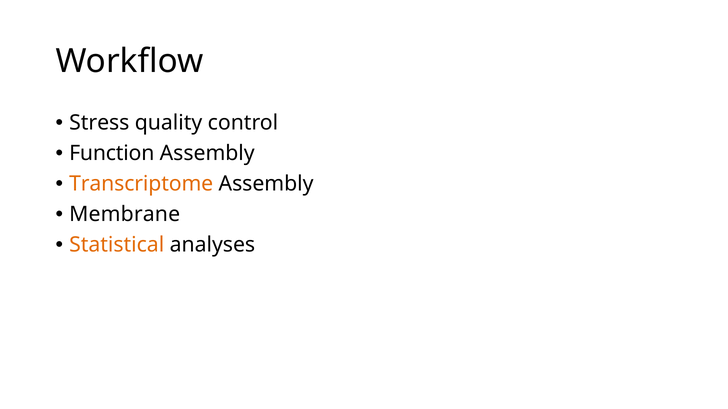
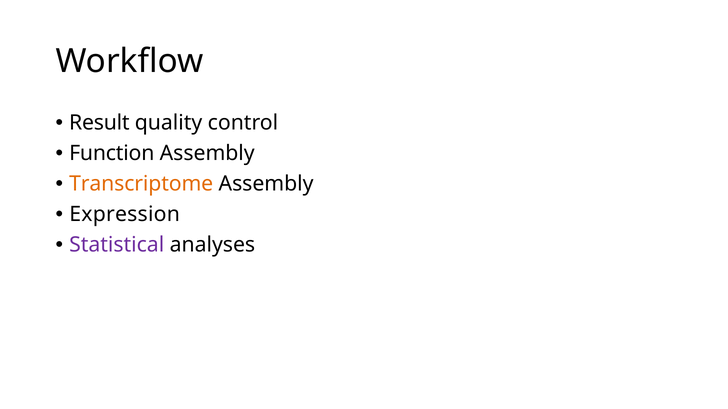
Stress: Stress -> Result
Membrane: Membrane -> Expression
Statistical colour: orange -> purple
